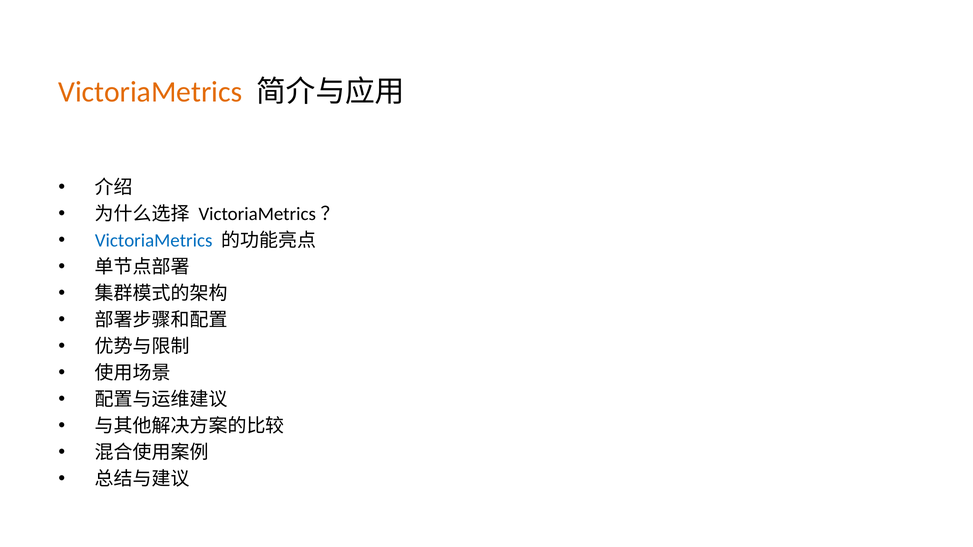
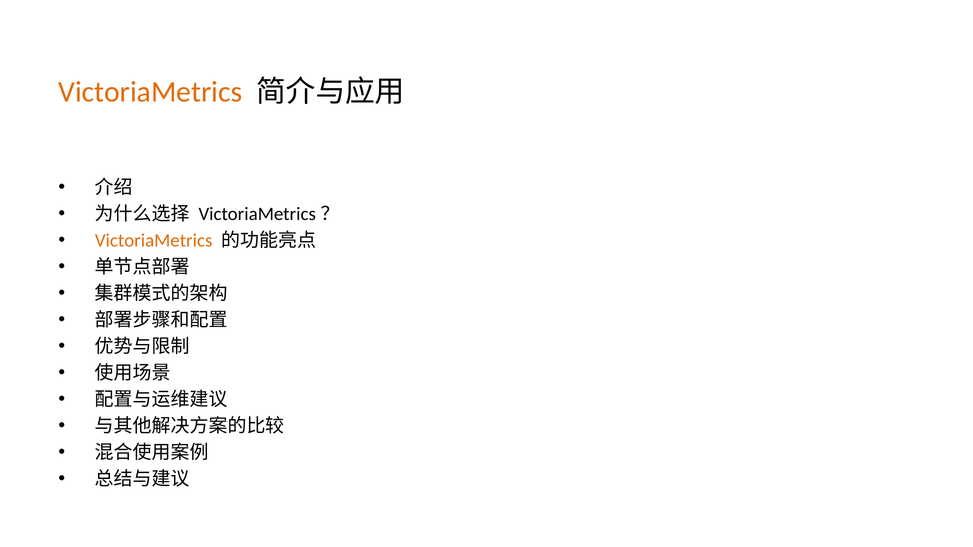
VictoriaMetrics at (154, 241) colour: blue -> orange
